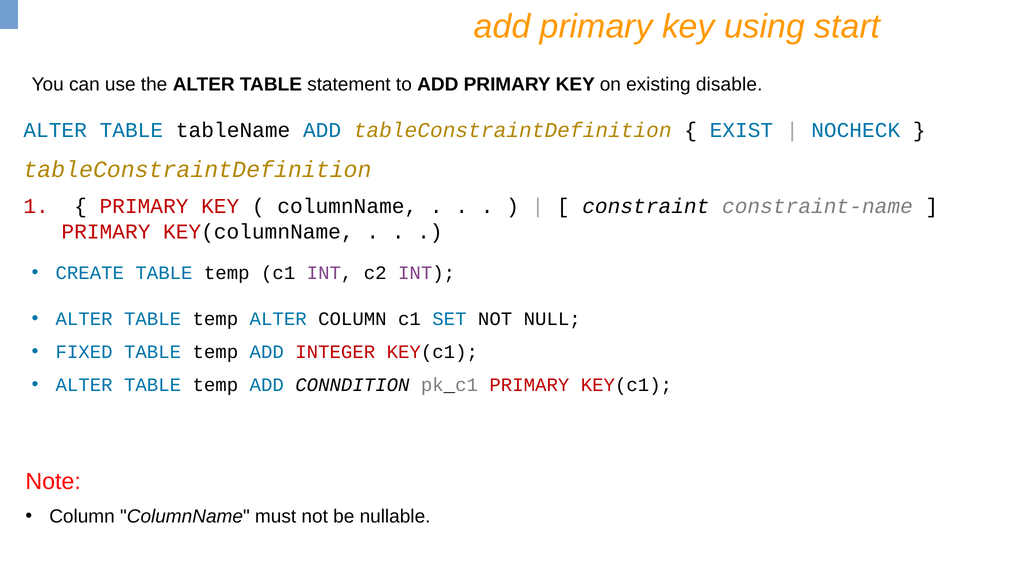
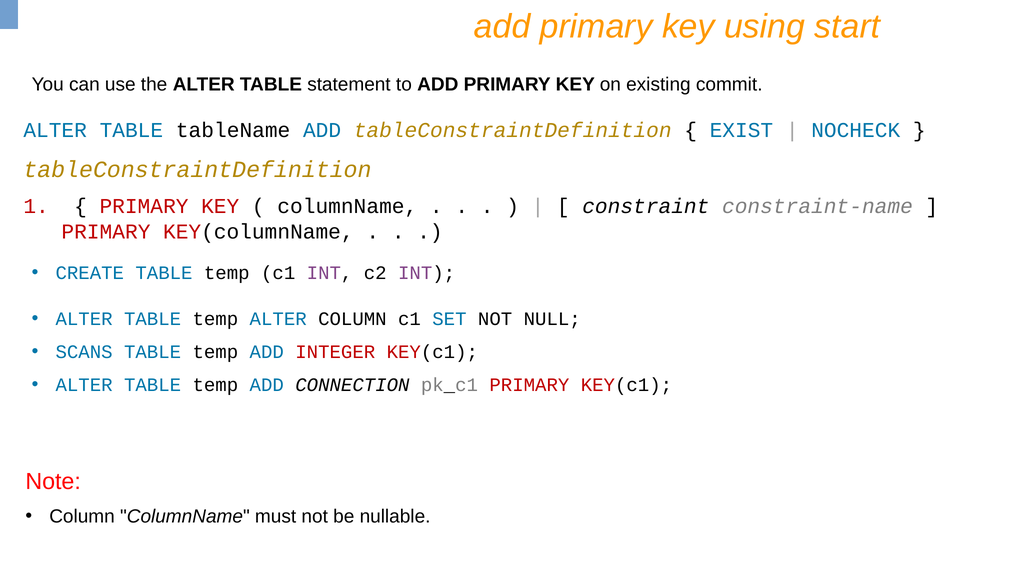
disable: disable -> commit
FIXED: FIXED -> SCANS
CONNDITION: CONNDITION -> CONNECTION
